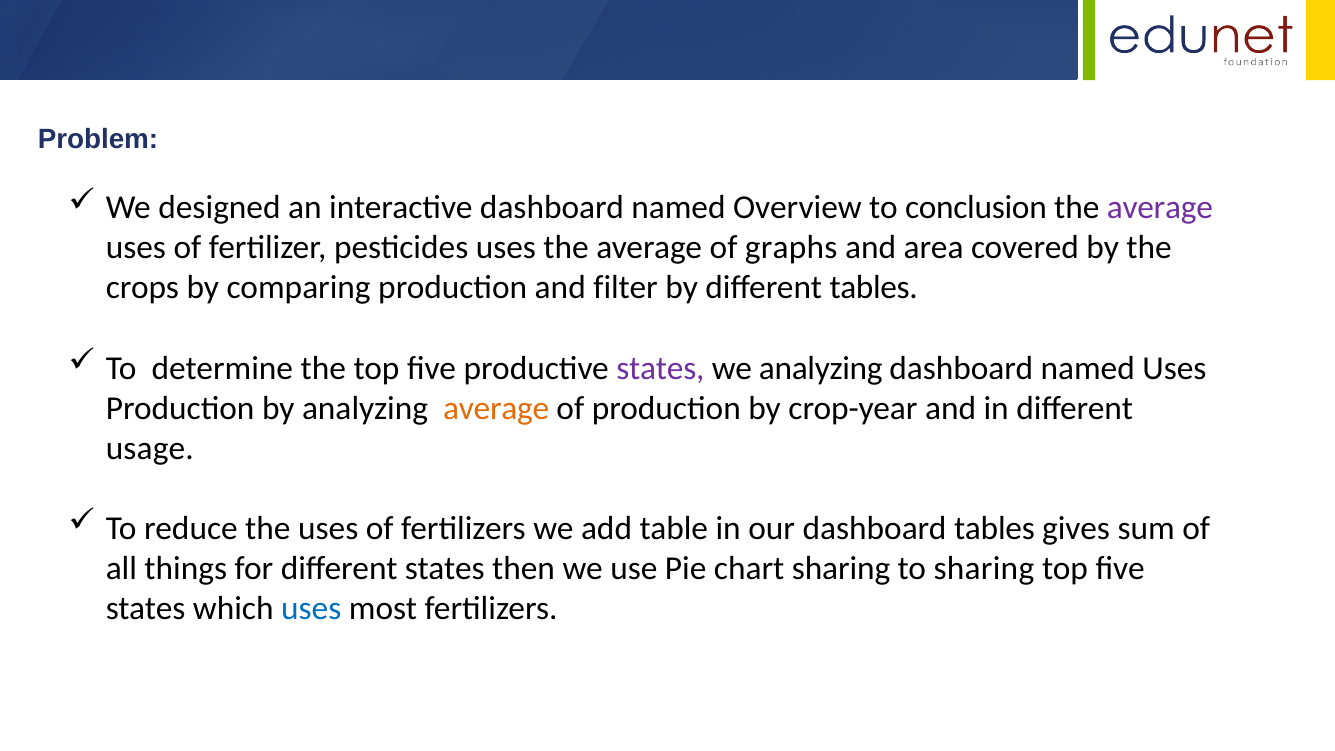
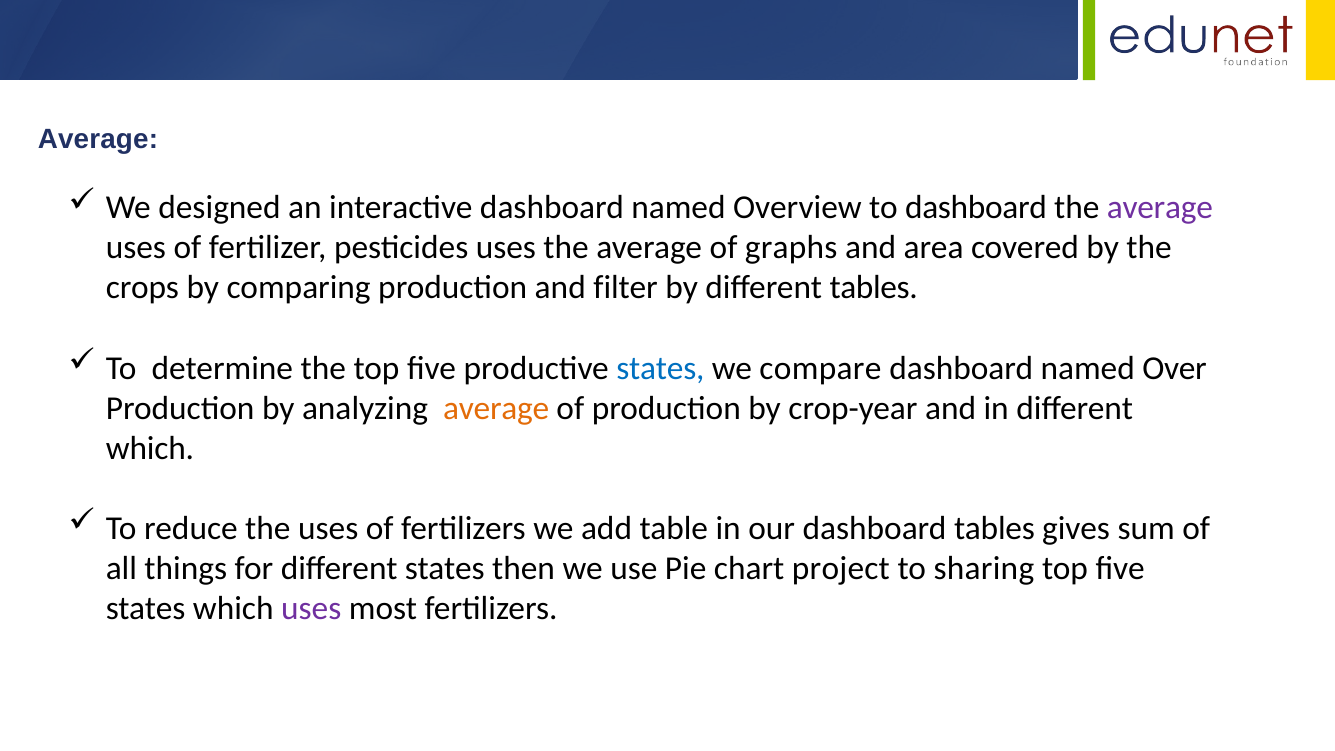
Problem at (98, 139): Problem -> Average
to conclusion: conclusion -> dashboard
states at (660, 368) colour: purple -> blue
we analyzing: analyzing -> compare
named Uses: Uses -> Over
usage at (150, 448): usage -> which
chart sharing: sharing -> project
uses at (311, 608) colour: blue -> purple
